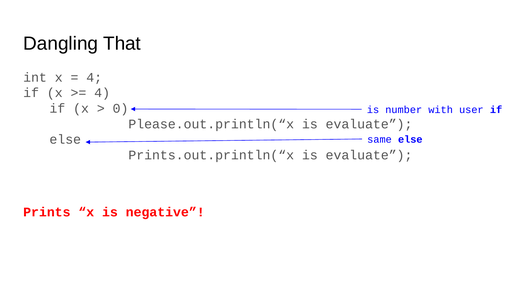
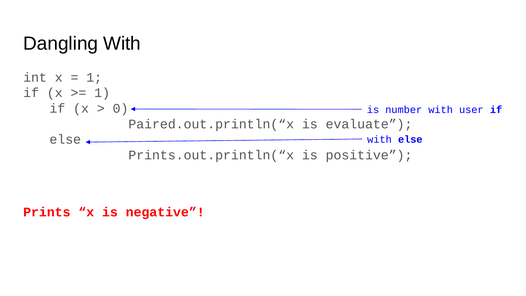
Dangling That: That -> With
4 at (94, 77): 4 -> 1
4 at (102, 93): 4 -> 1
Please.out.println(“x: Please.out.println(“x -> Paired.out.println(“x
same at (380, 139): same -> with
evaluate at (369, 155): evaluate -> positive
